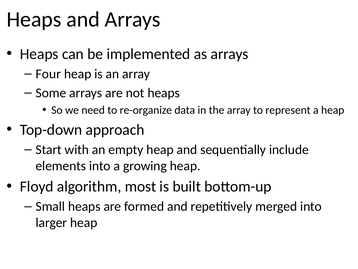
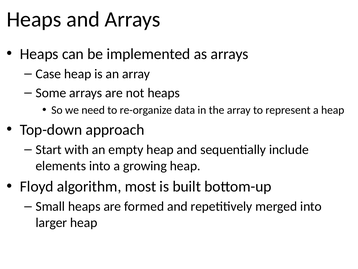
Four: Four -> Case
